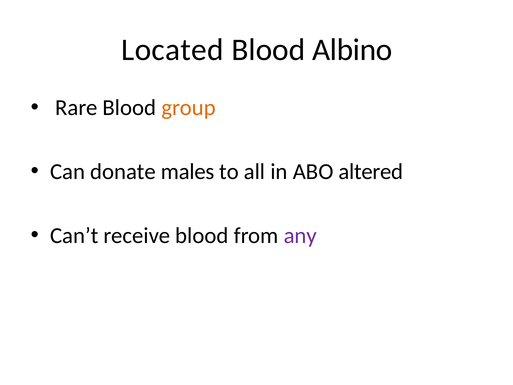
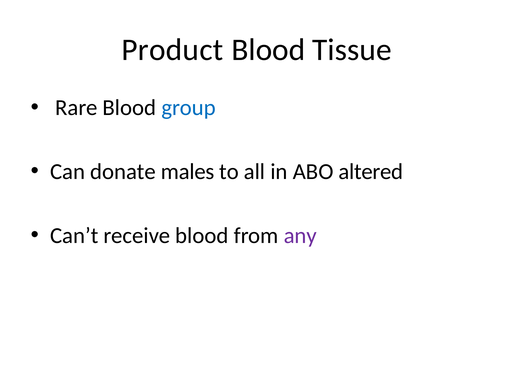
Located: Located -> Product
Albino: Albino -> Tissue
group colour: orange -> blue
